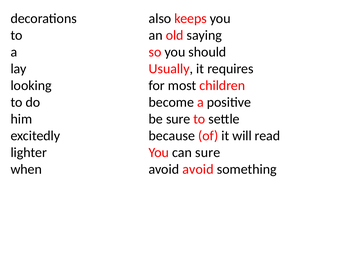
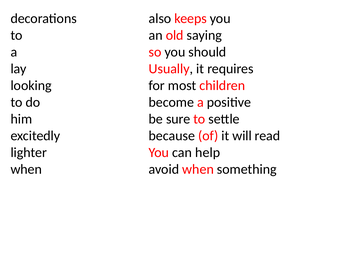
can sure: sure -> help
avoid avoid: avoid -> when
